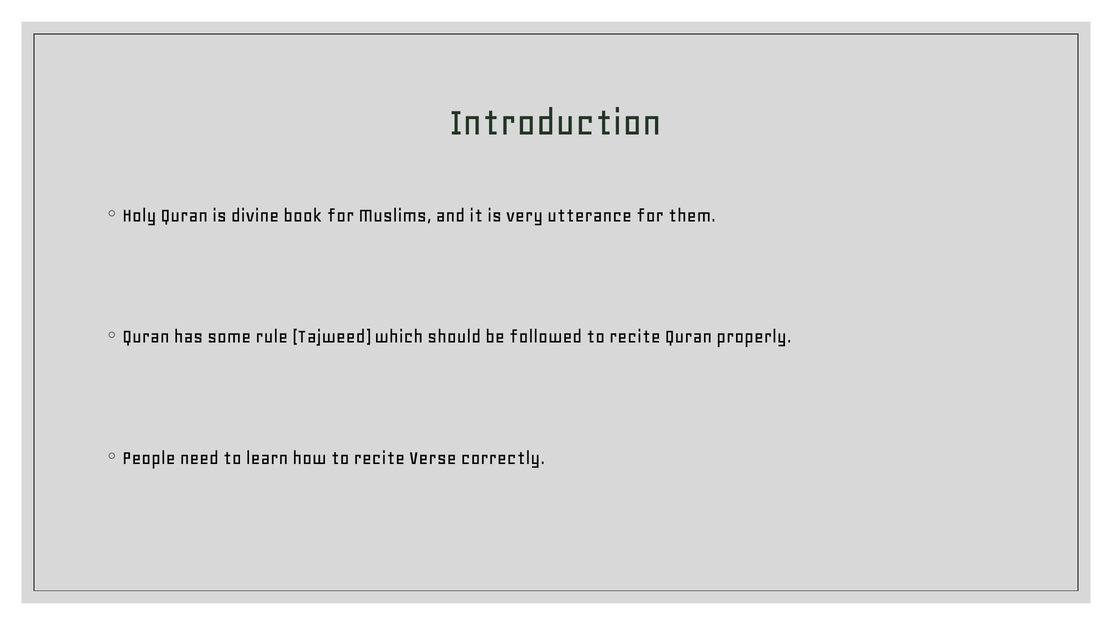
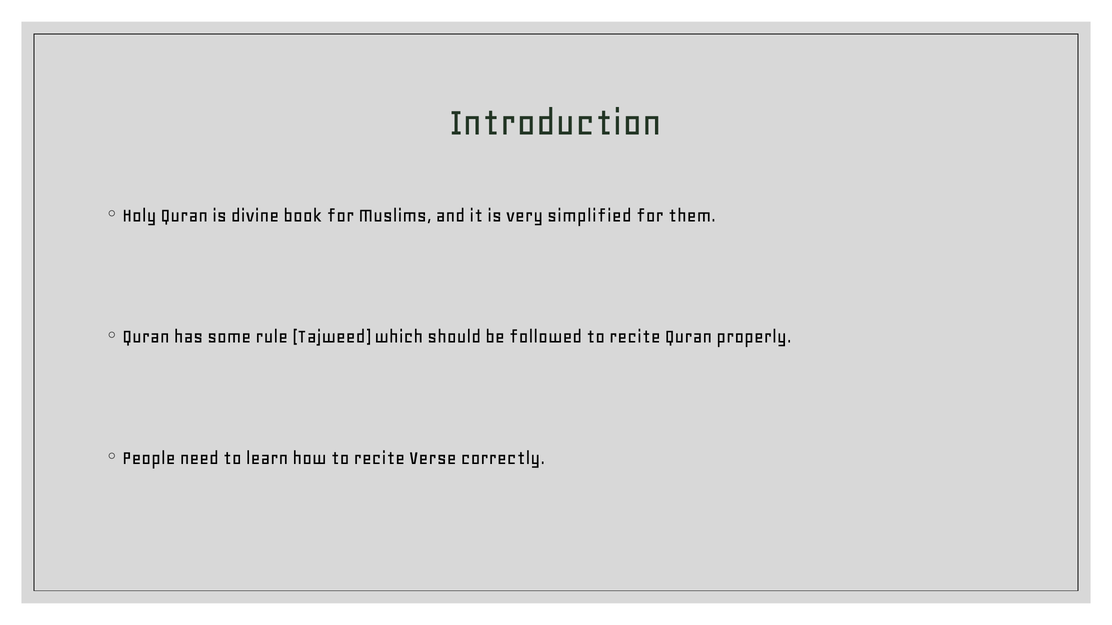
utterance: utterance -> simplified
